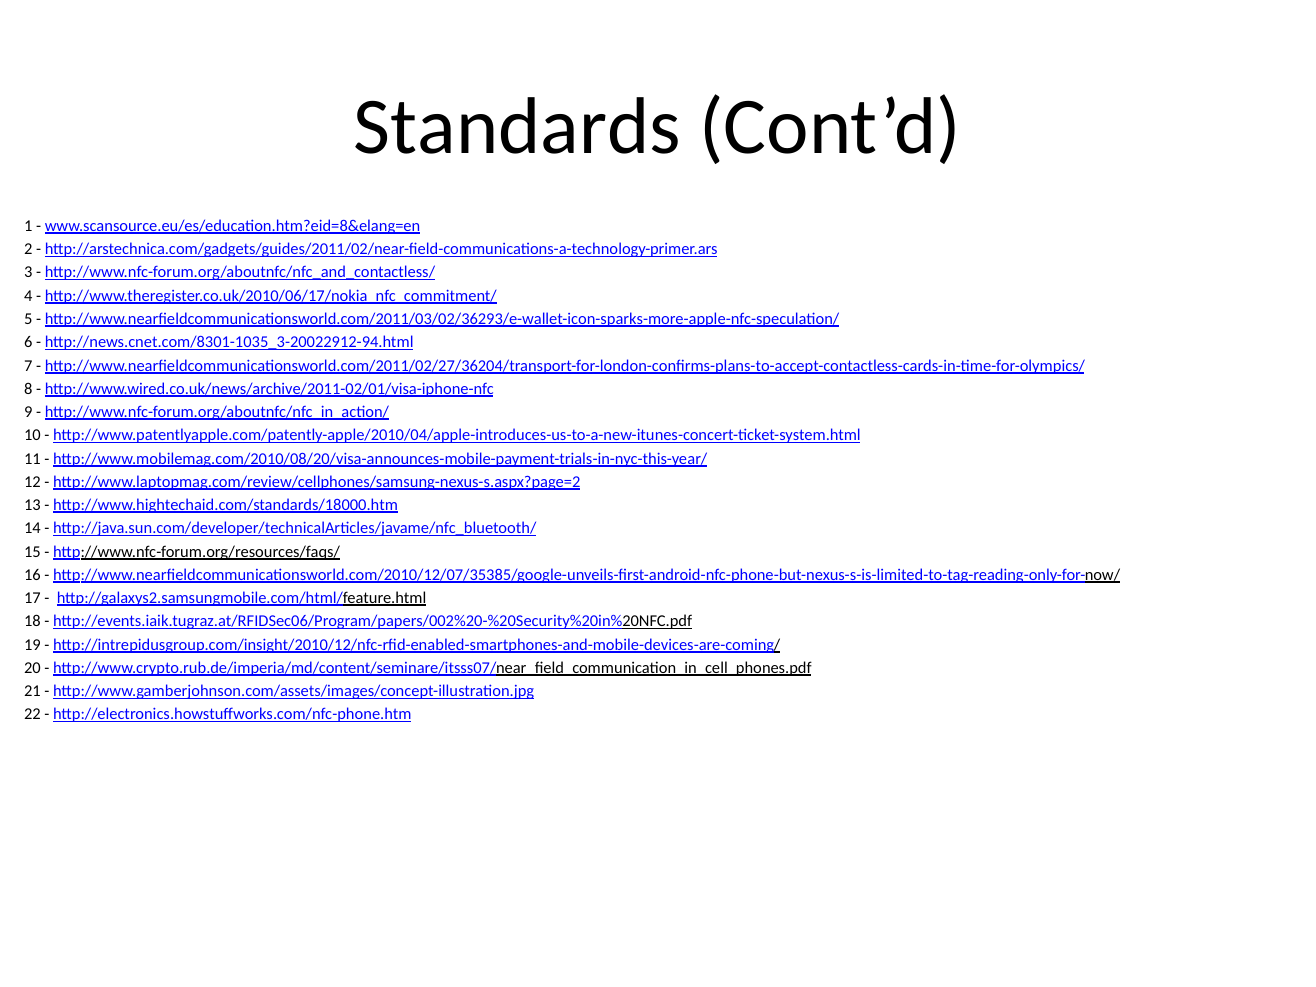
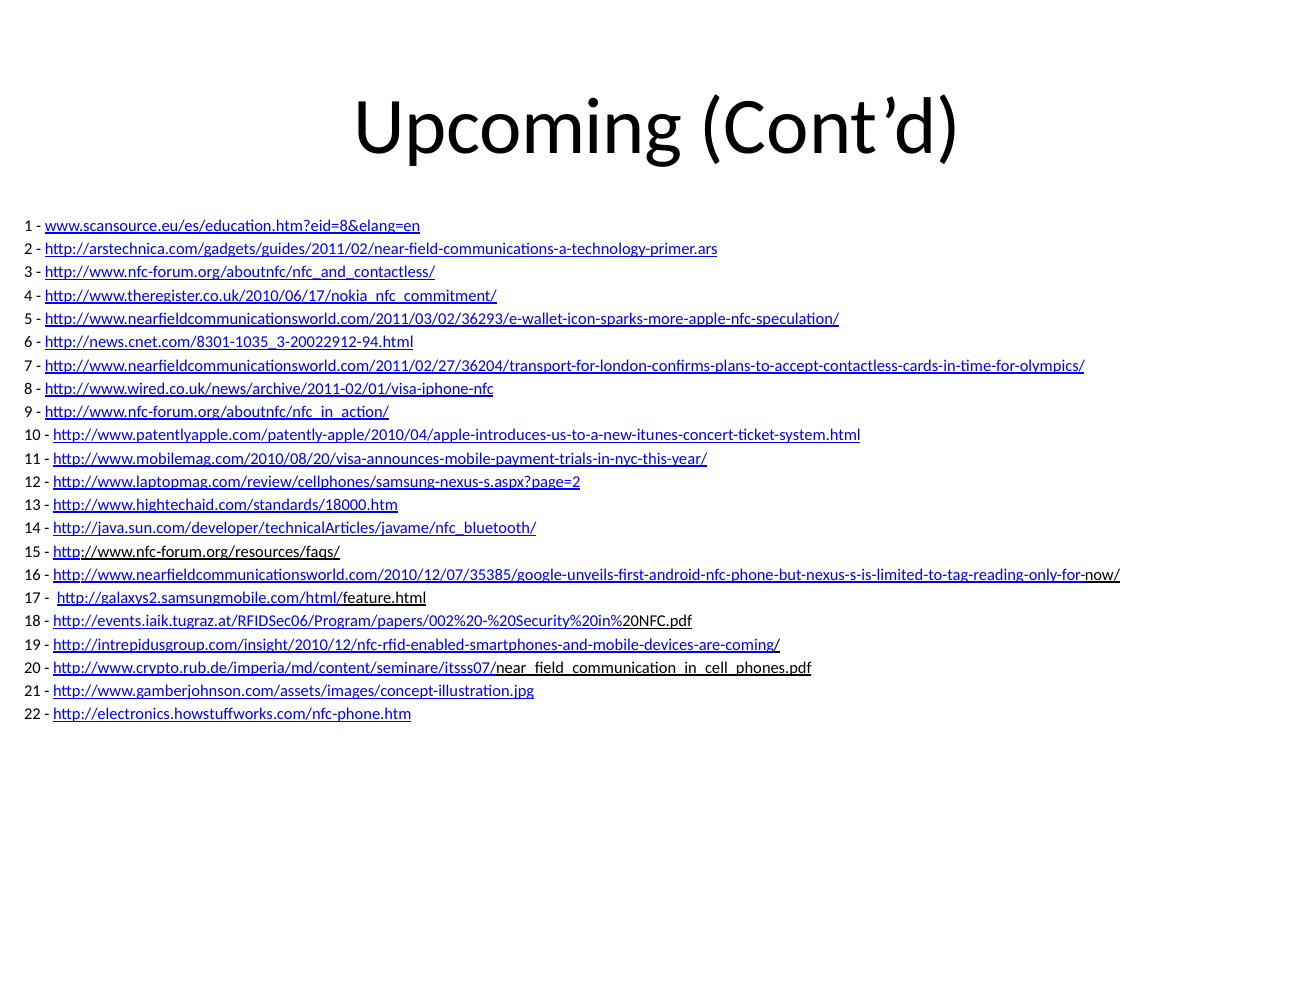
Standards: Standards -> Upcoming
